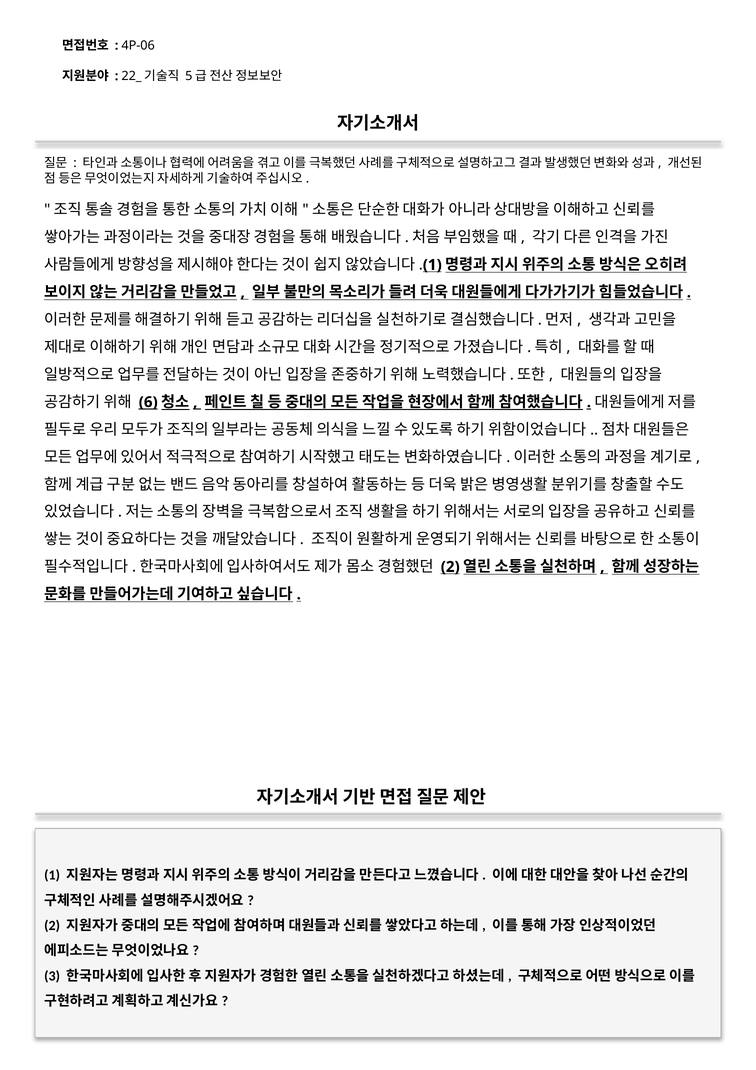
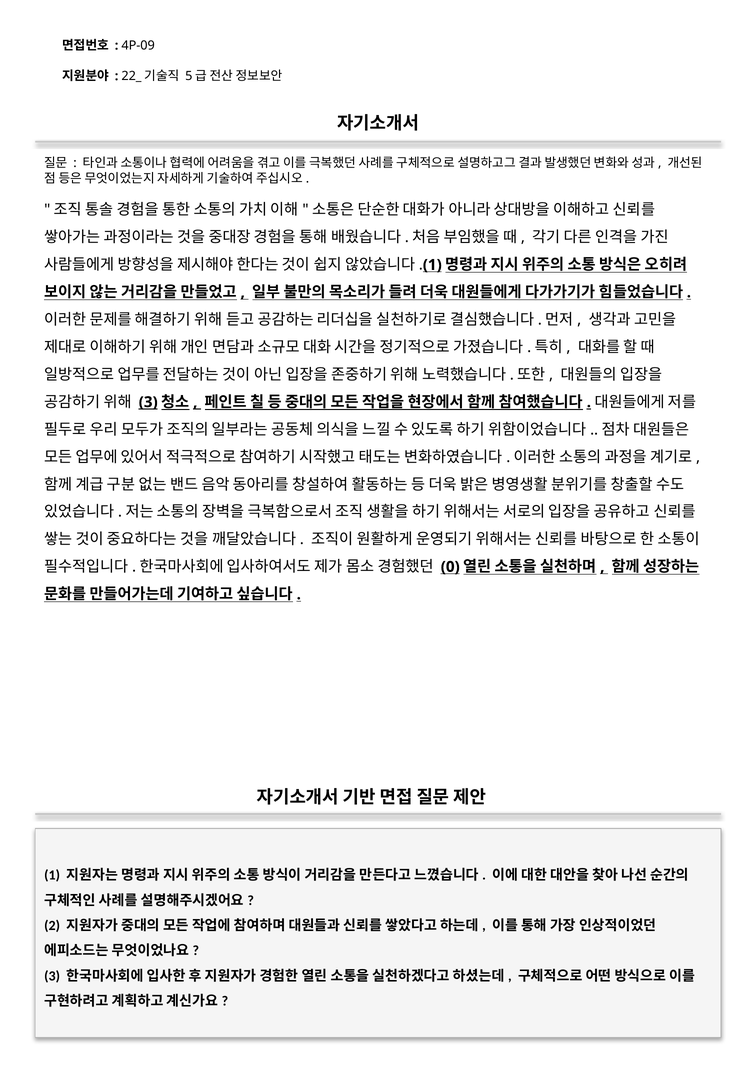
4P-06: 4P-06 -> 4P-09
6 at (148, 402): 6 -> 3
2 at (450, 566): 2 -> 0
